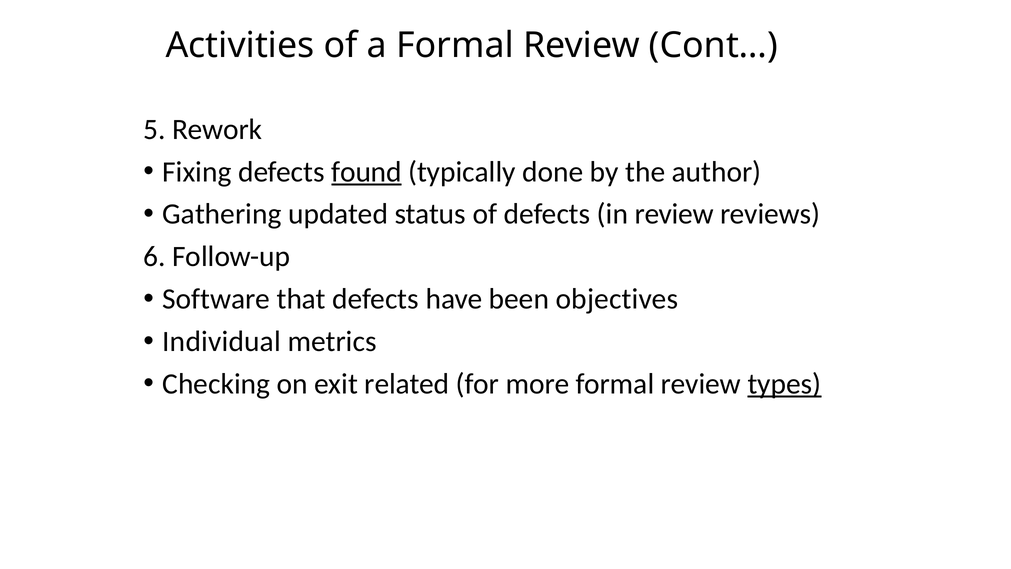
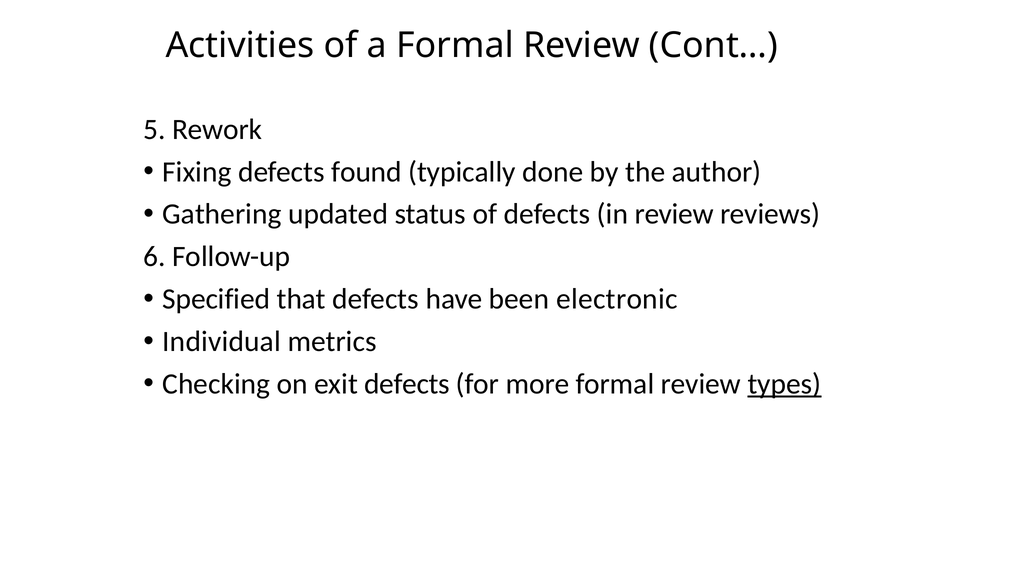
found underline: present -> none
Software: Software -> Specified
objectives: objectives -> electronic
exit related: related -> defects
